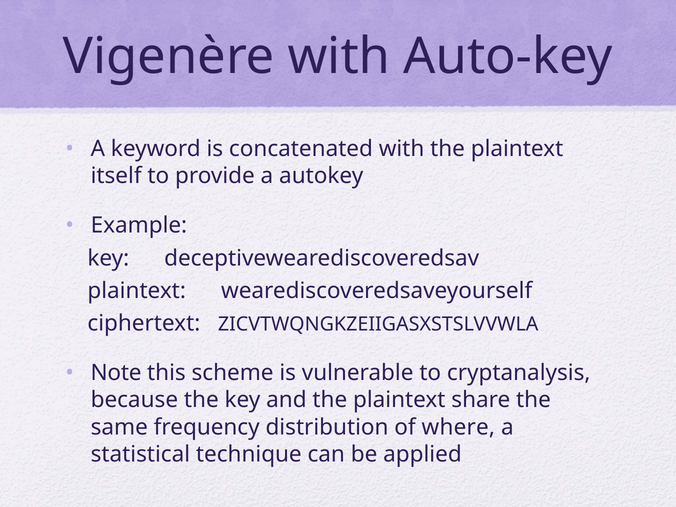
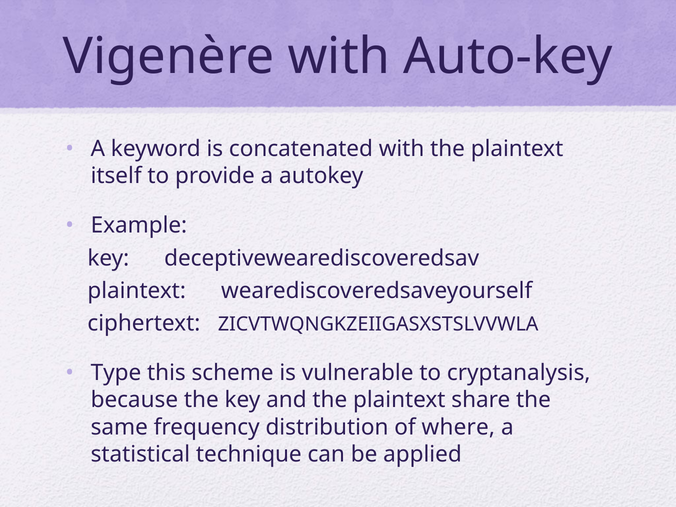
Note: Note -> Type
